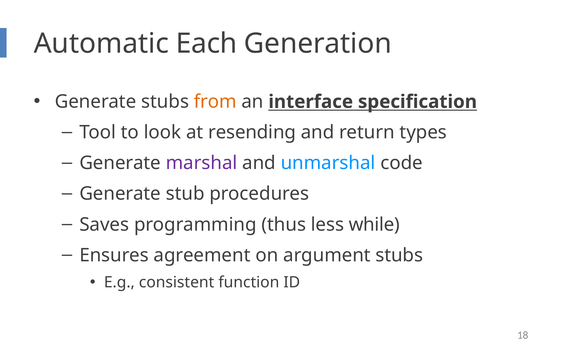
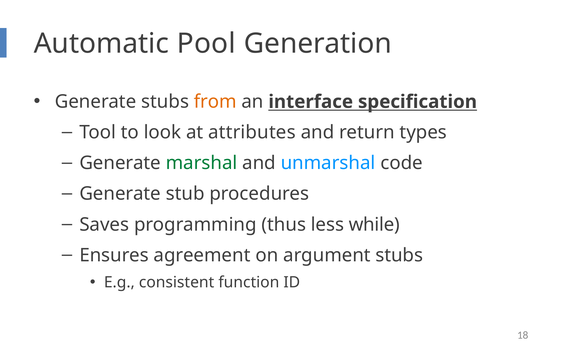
Each: Each -> Pool
resending: resending -> attributes
marshal colour: purple -> green
